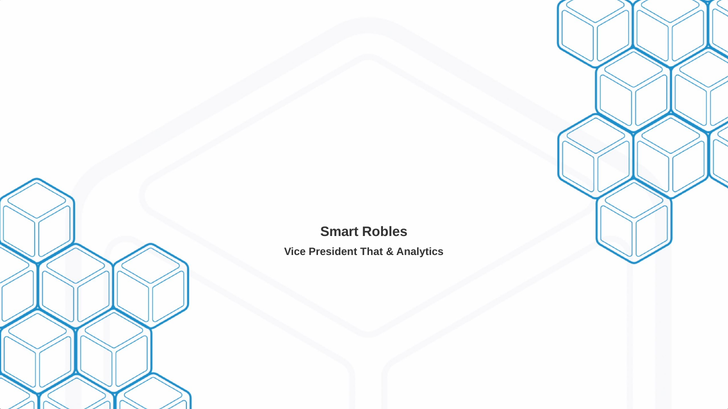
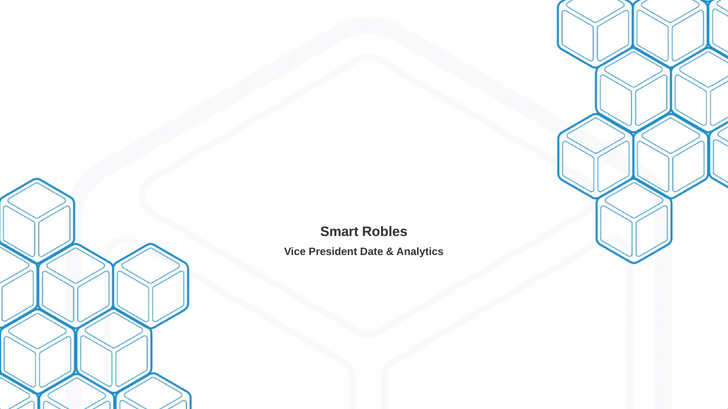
That: That -> Date
